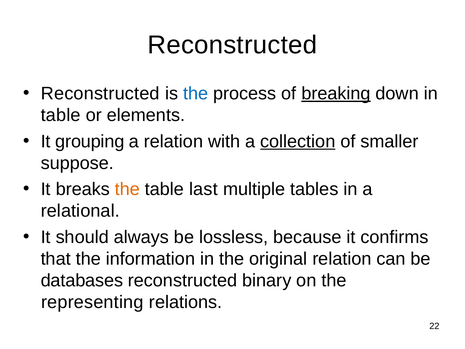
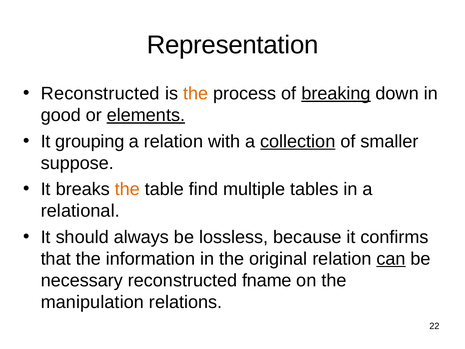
Reconstructed at (232, 45): Reconstructed -> Representation
the at (196, 93) colour: blue -> orange
table at (61, 115): table -> good
elements underline: none -> present
last: last -> find
can underline: none -> present
databases: databases -> necessary
binary: binary -> fname
representing: representing -> manipulation
